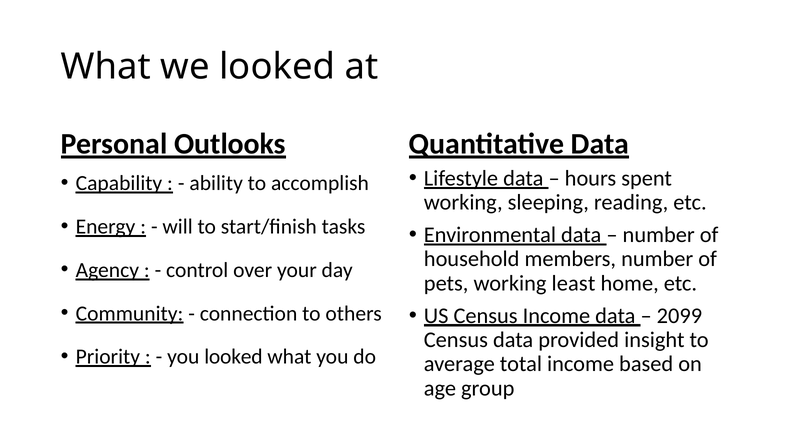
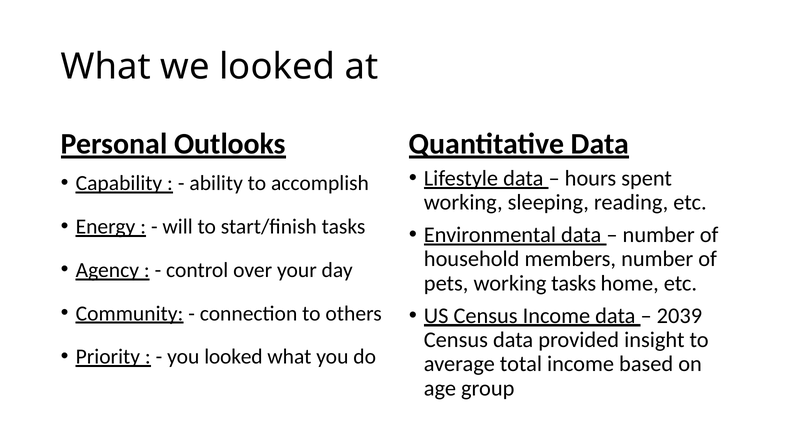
working least: least -> tasks
2099: 2099 -> 2039
